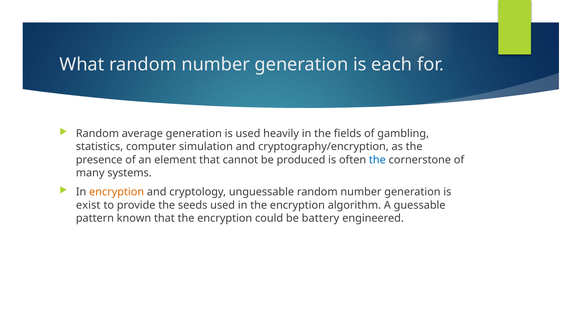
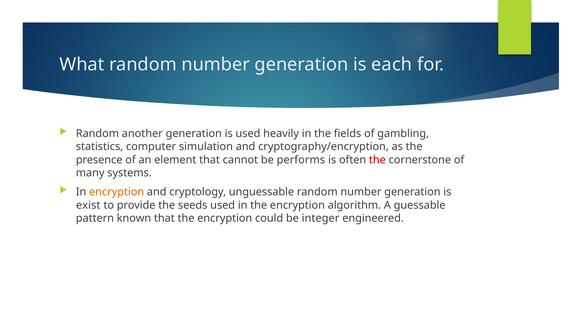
average: average -> another
produced: produced -> performs
the at (377, 160) colour: blue -> red
battery: battery -> integer
